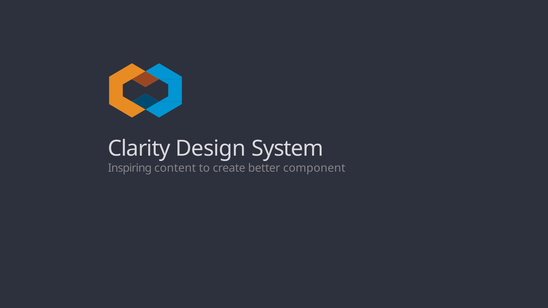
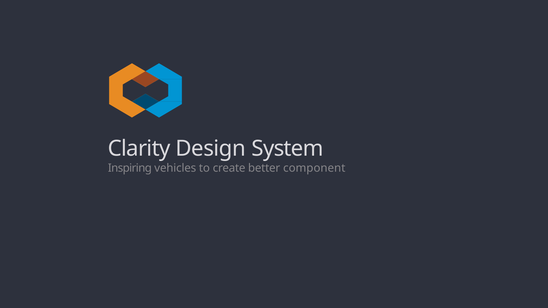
content: content -> vehicles
